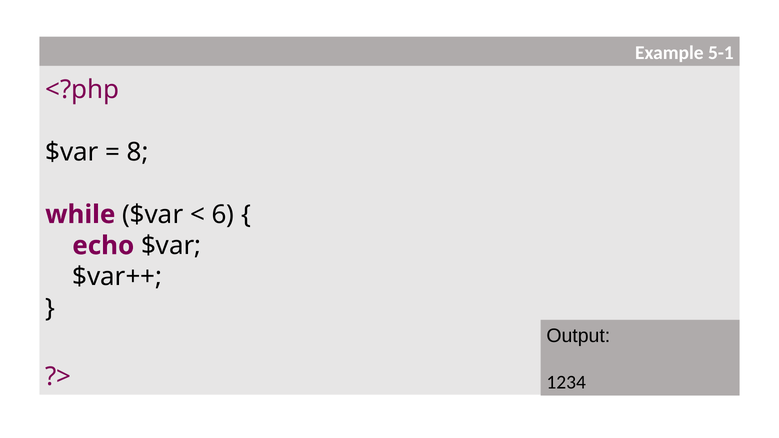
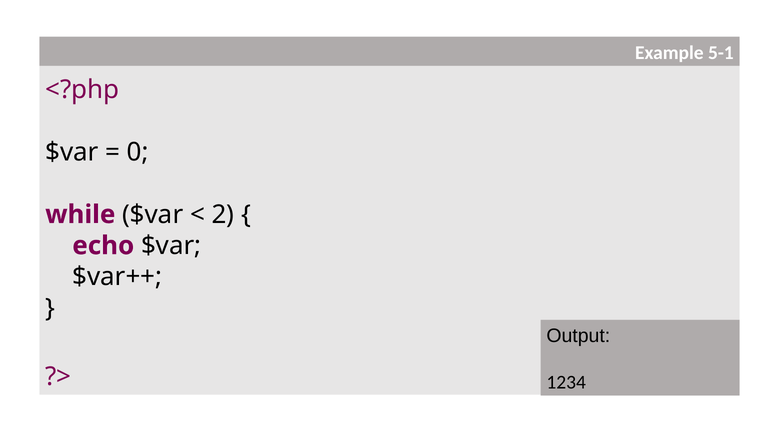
8: 8 -> 0
6: 6 -> 2
